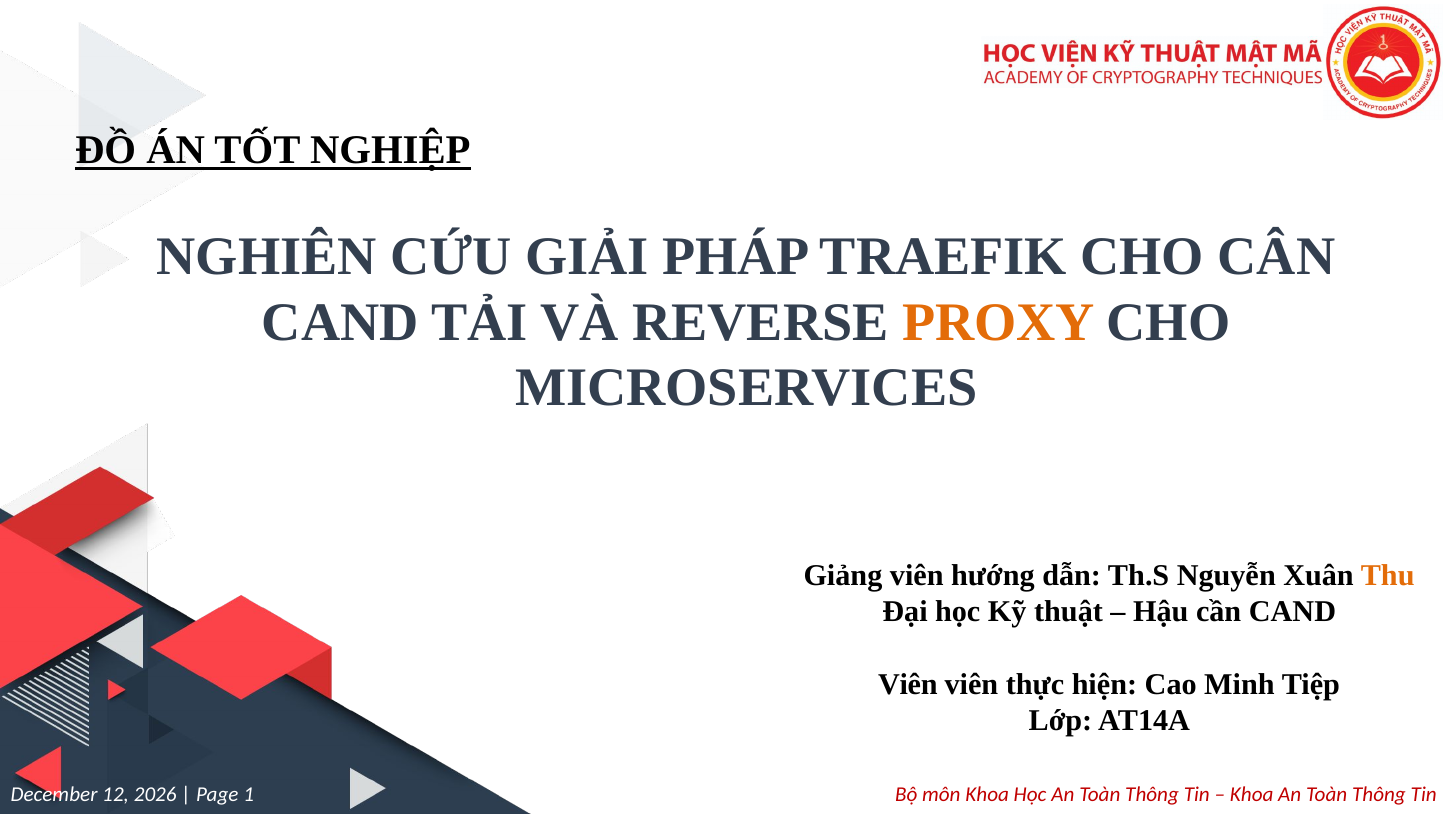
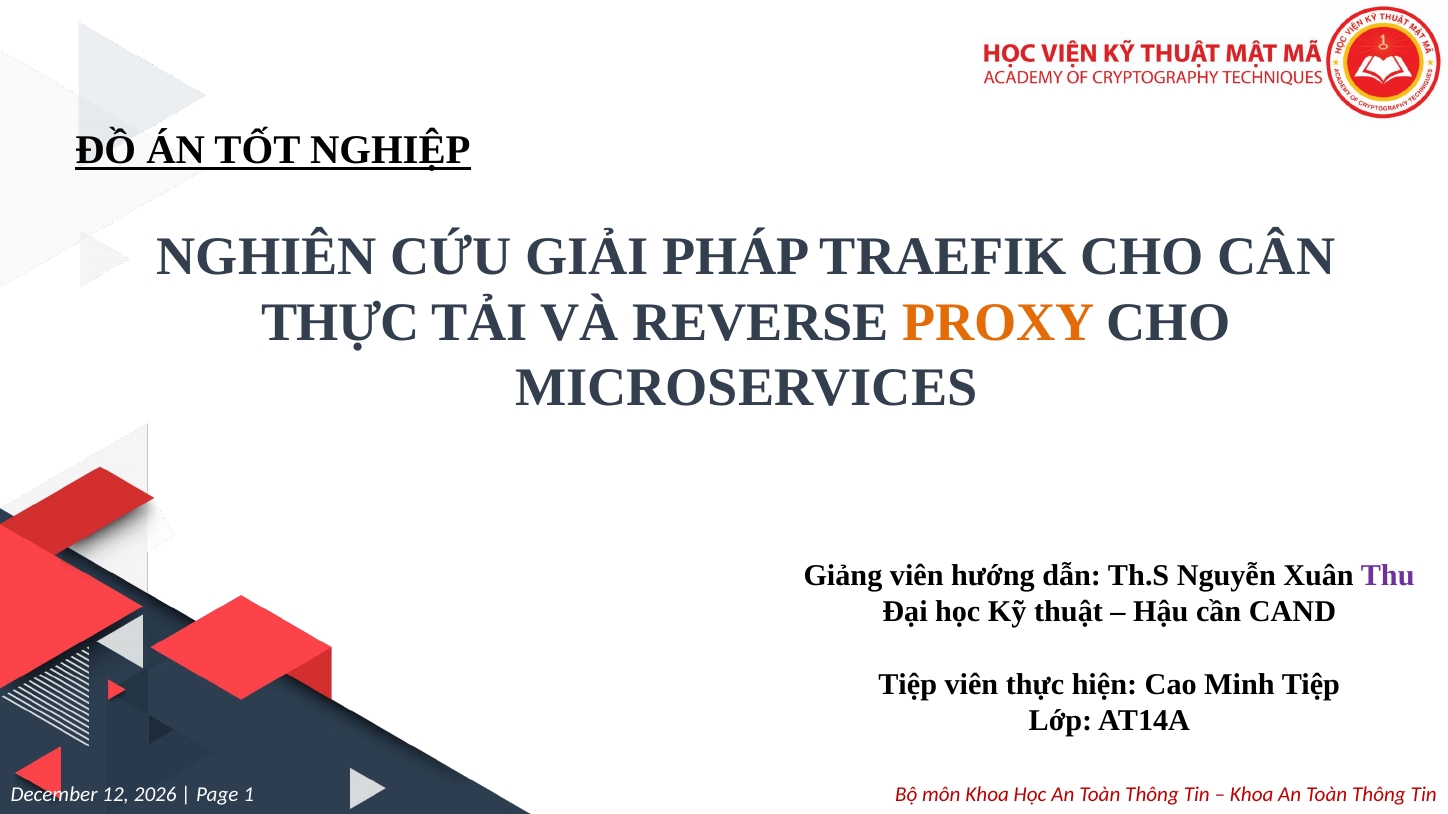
CAND at (340, 322): CAND -> THỰC
Thu colour: orange -> purple
Viên at (908, 685): Viên -> Tiệp
